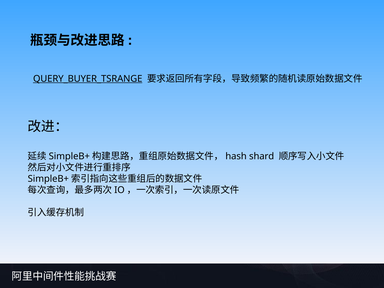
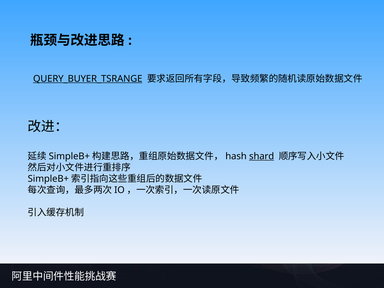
shard underline: none -> present
